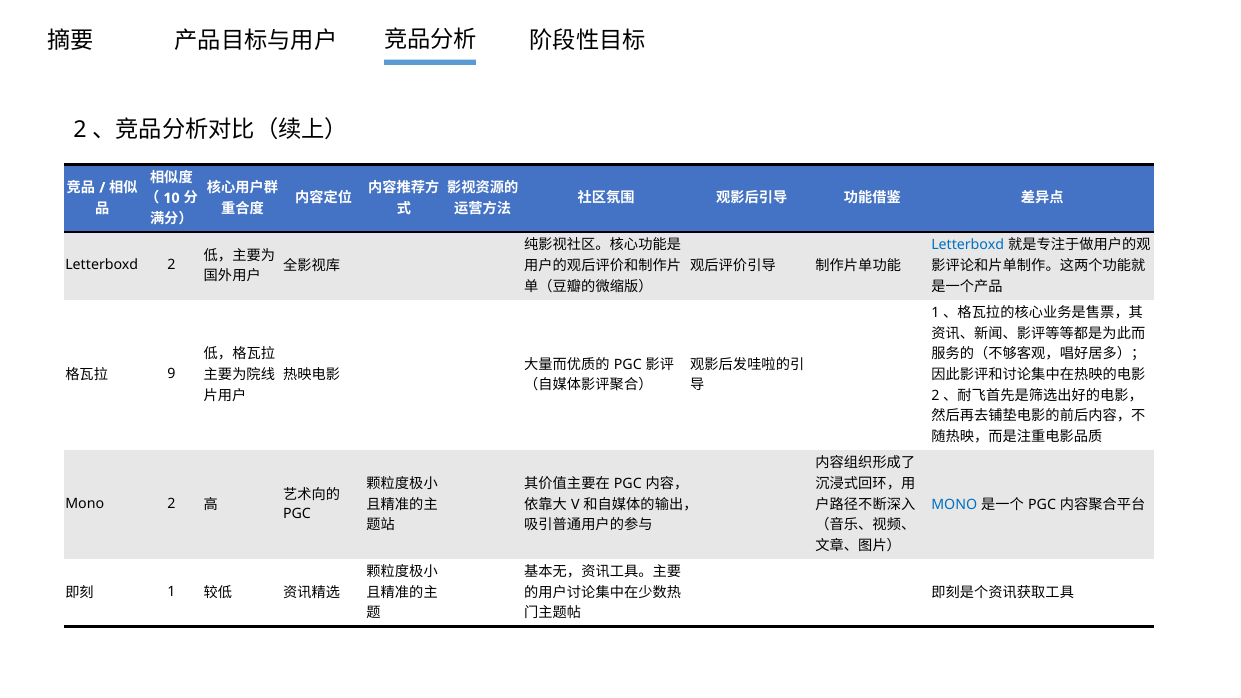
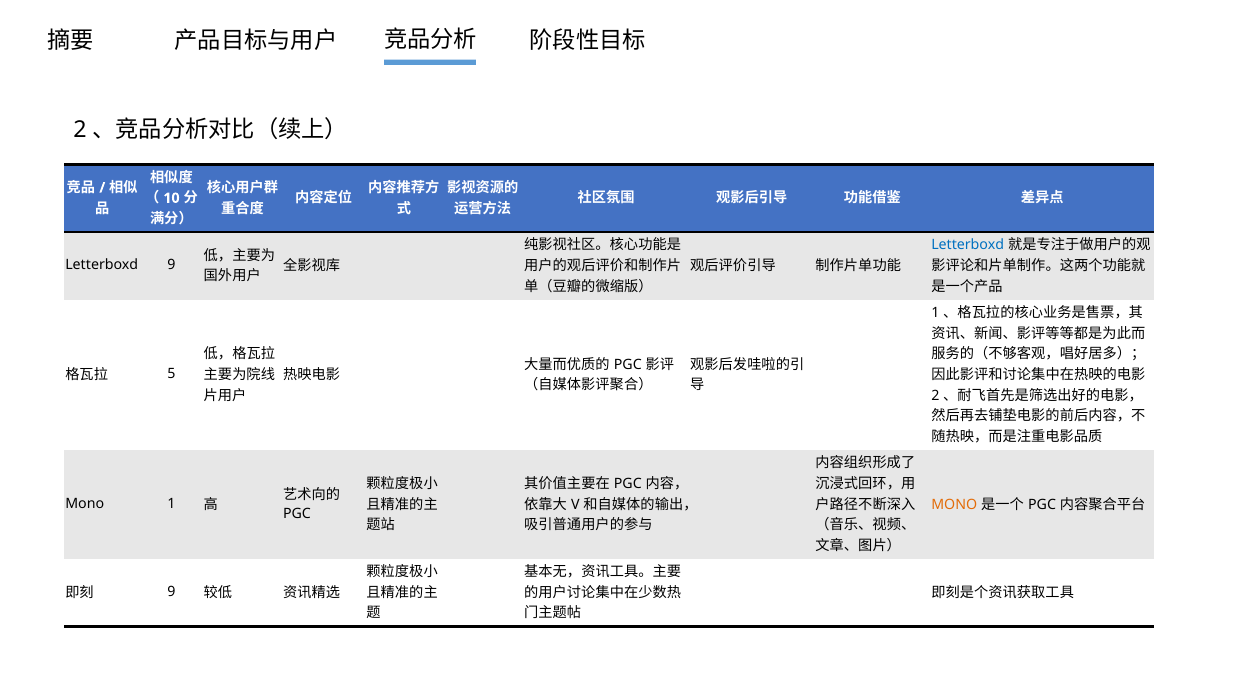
Letterboxd 2: 2 -> 9
9: 9 -> 5
Mono 2: 2 -> 1
MONO at (954, 504) colour: blue -> orange
1 at (171, 592): 1 -> 9
